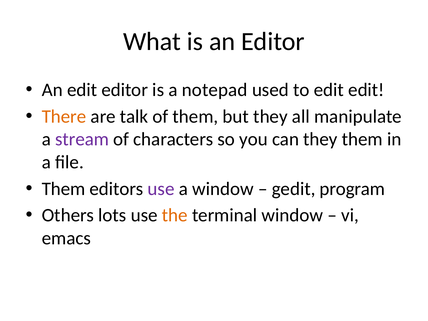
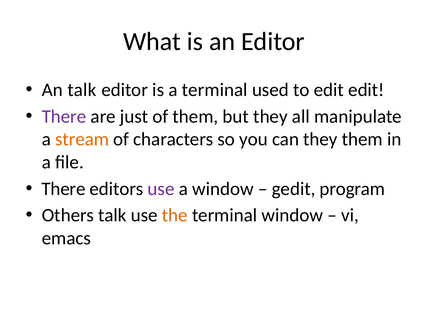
An edit: edit -> talk
a notepad: notepad -> terminal
There at (64, 116) colour: orange -> purple
talk: talk -> just
stream colour: purple -> orange
Them at (63, 189): Them -> There
Others lots: lots -> talk
